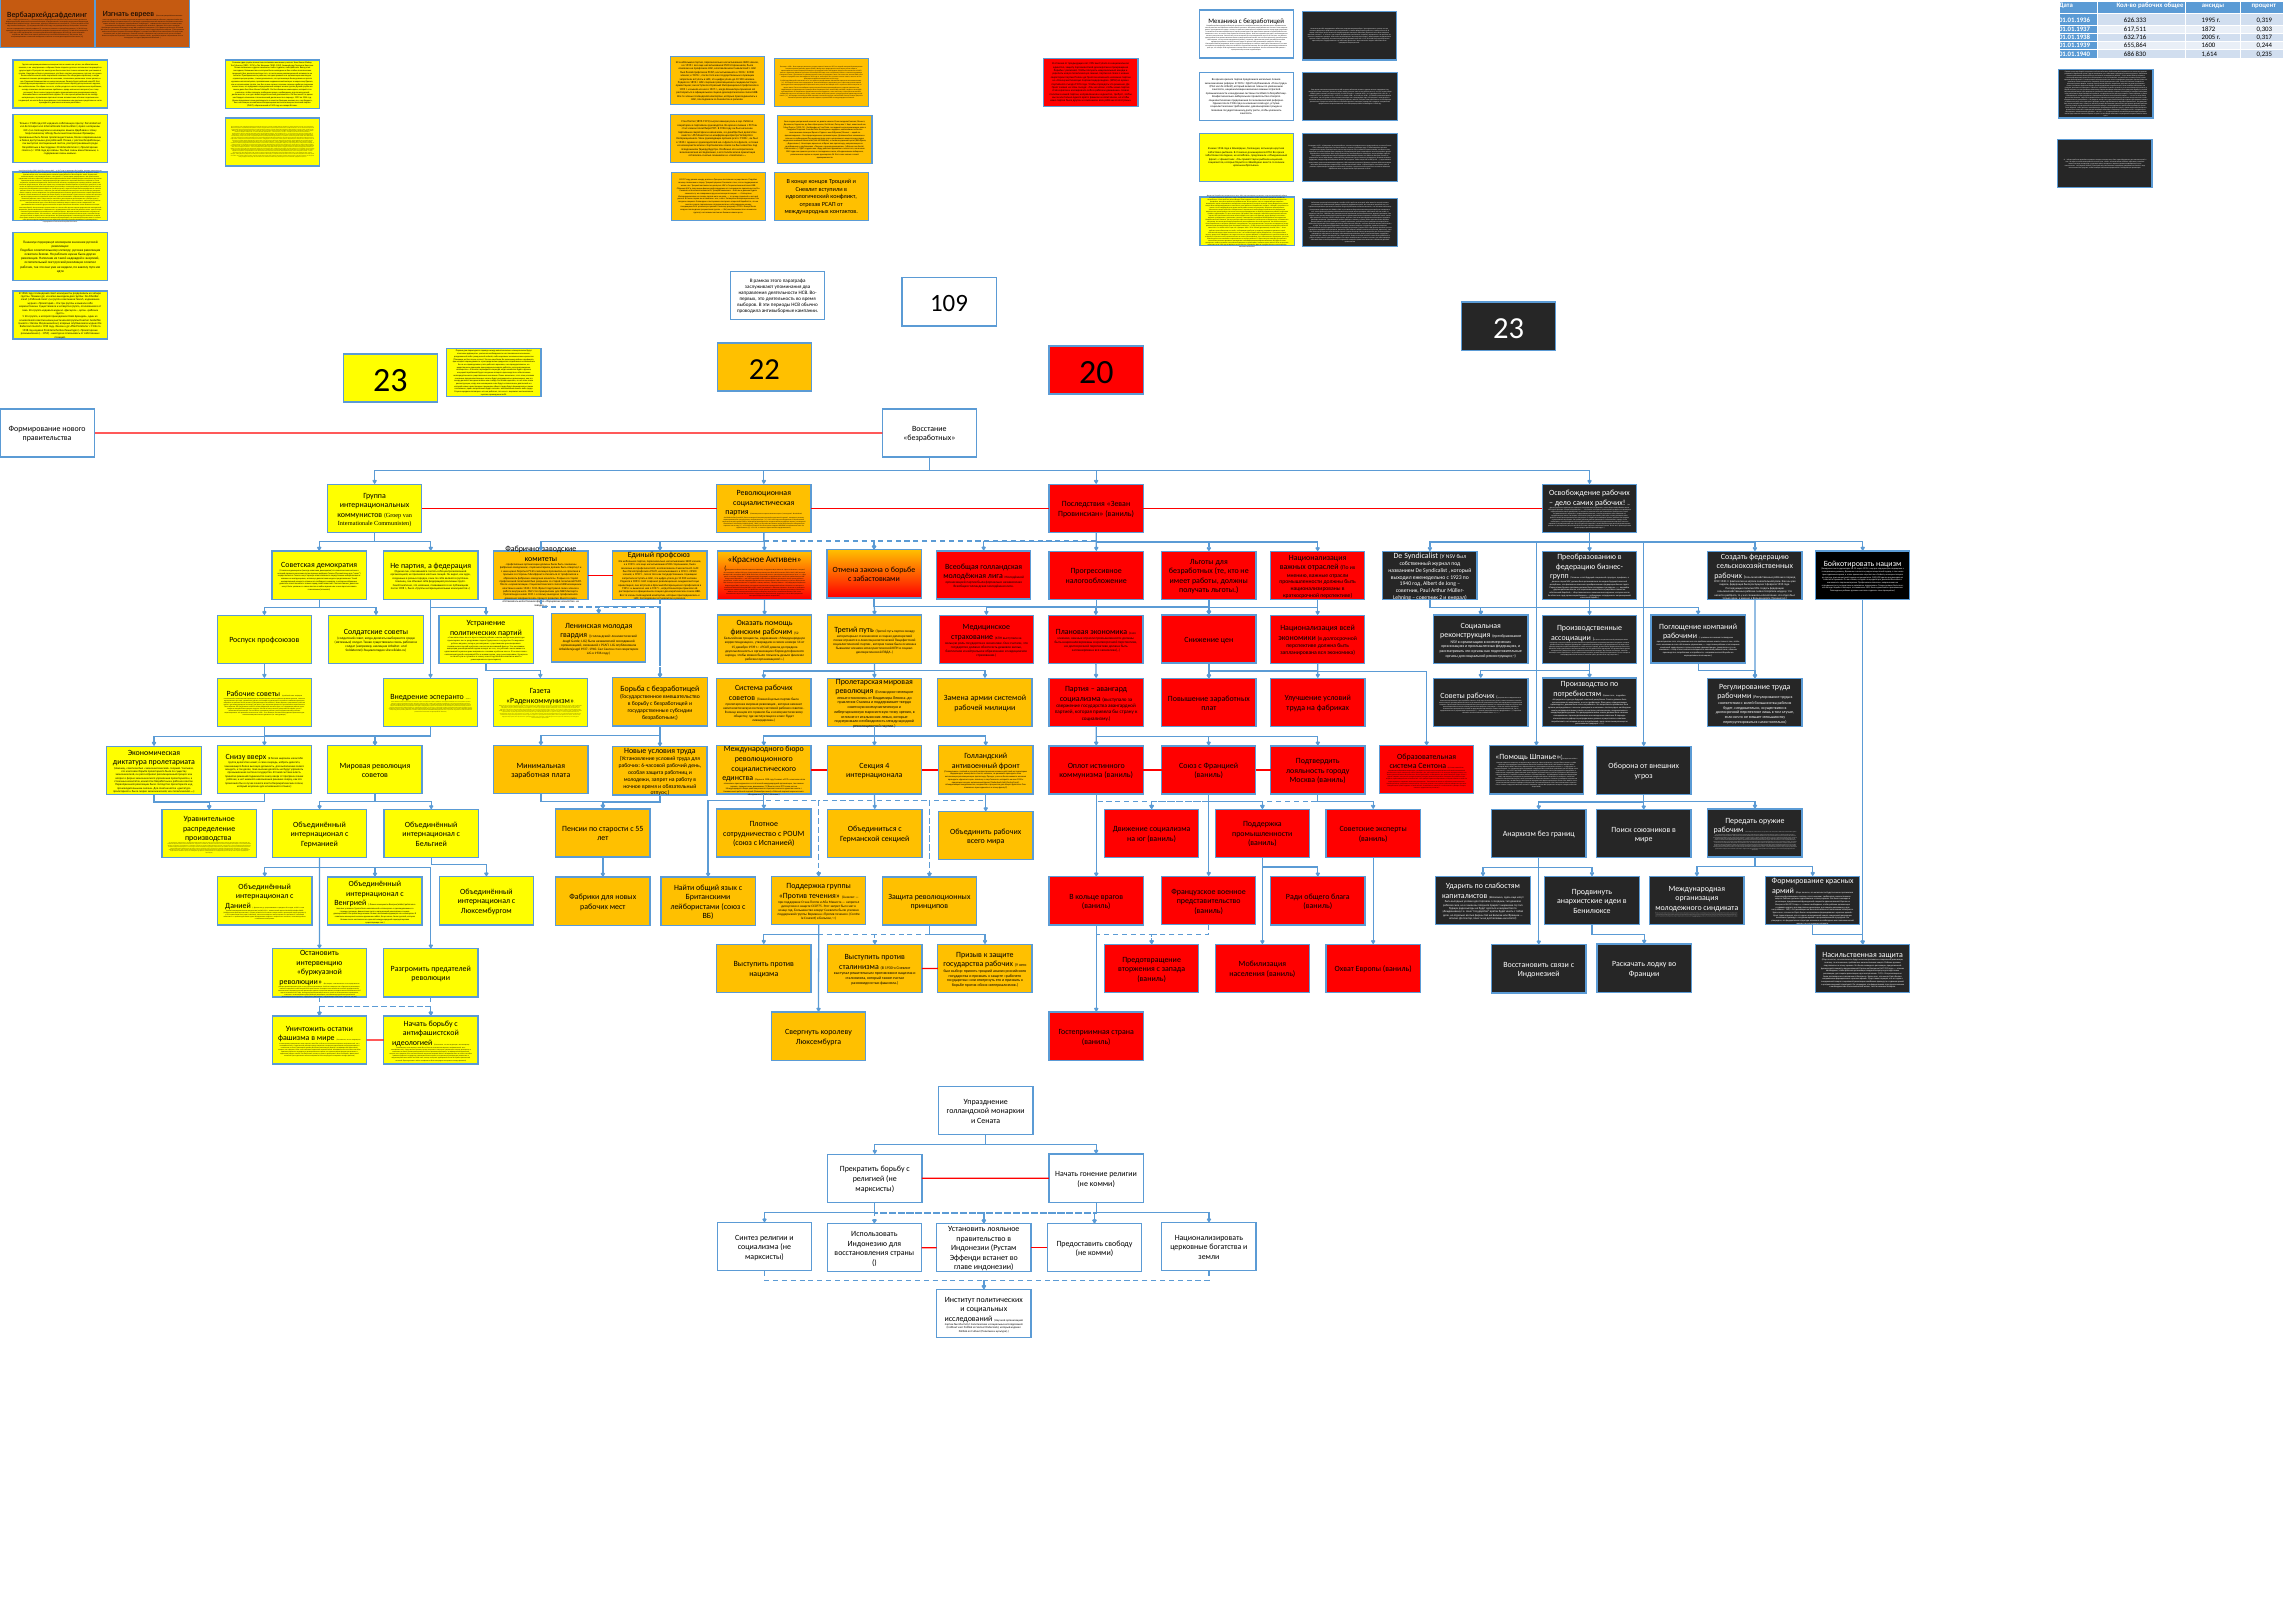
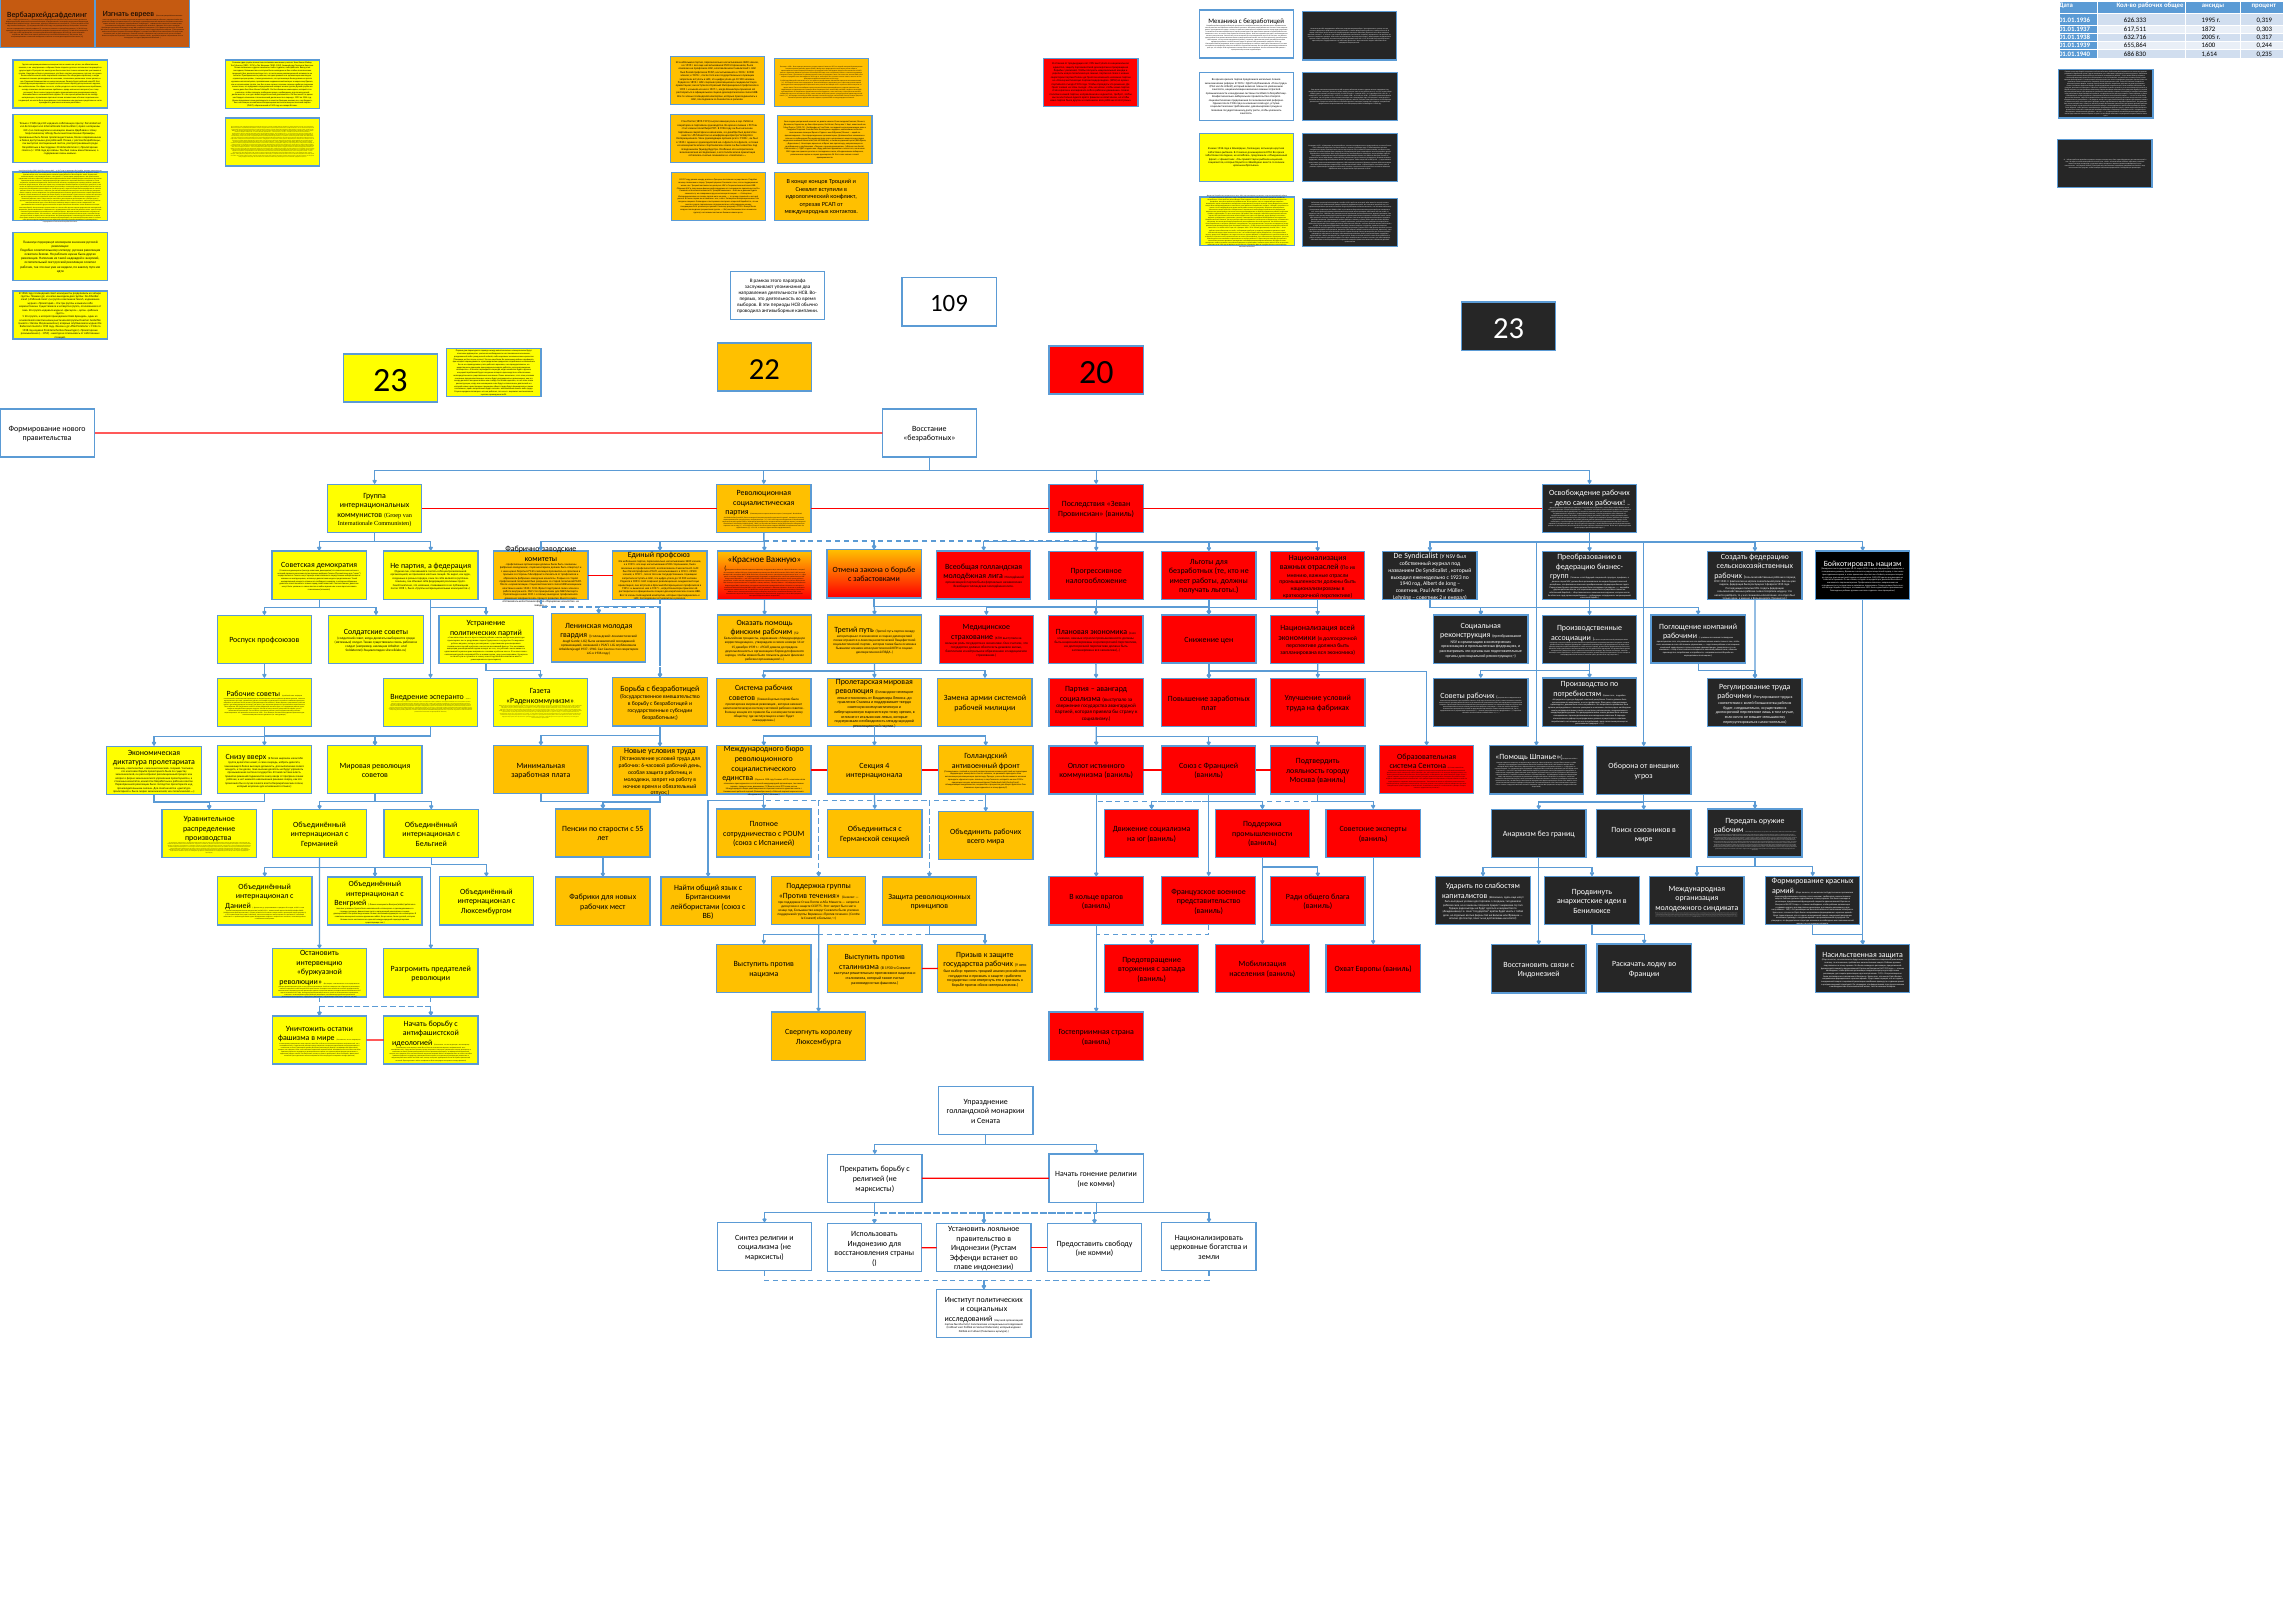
Красное Активен: Активен -> Важную
